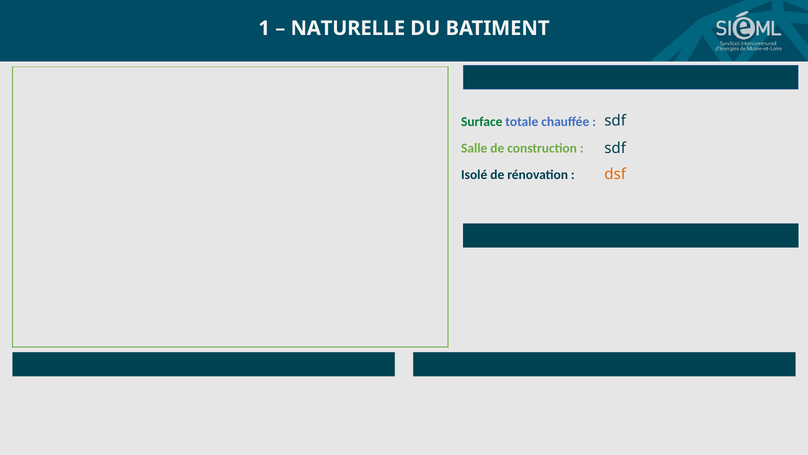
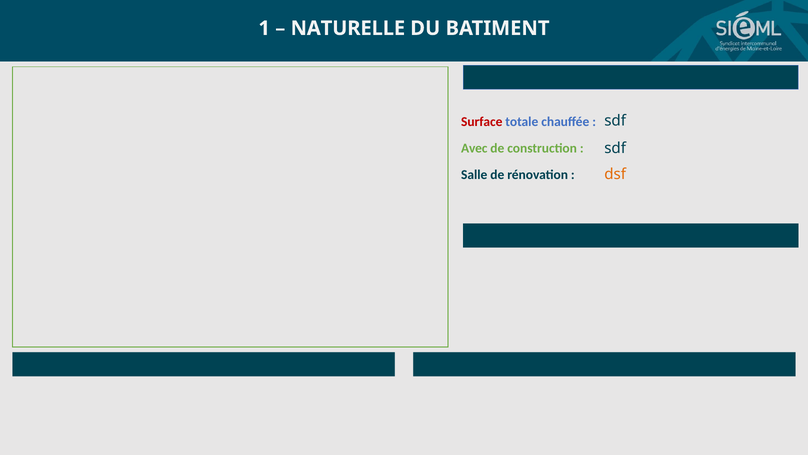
Surface colour: green -> red
Salle: Salle -> Avec
Isolé: Isolé -> Salle
